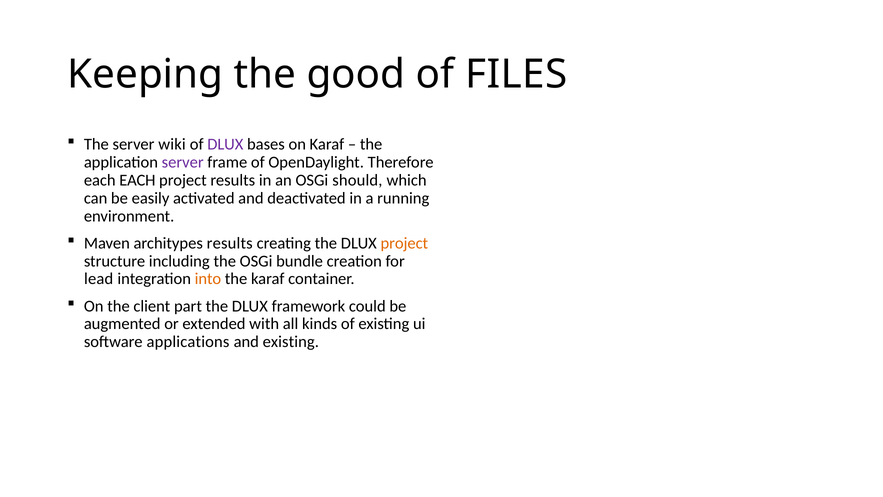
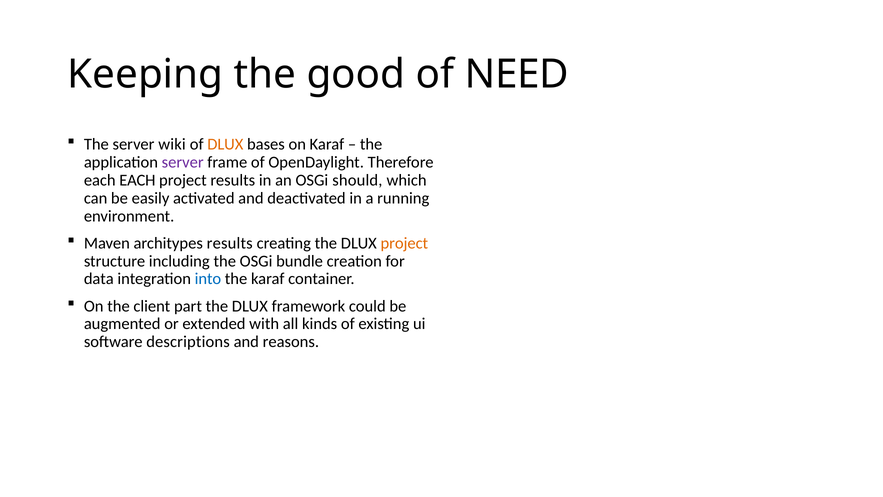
FILES: FILES -> NEED
DLUX at (225, 144) colour: purple -> orange
lead: lead -> data
into colour: orange -> blue
applications: applications -> descriptions
and existing: existing -> reasons
